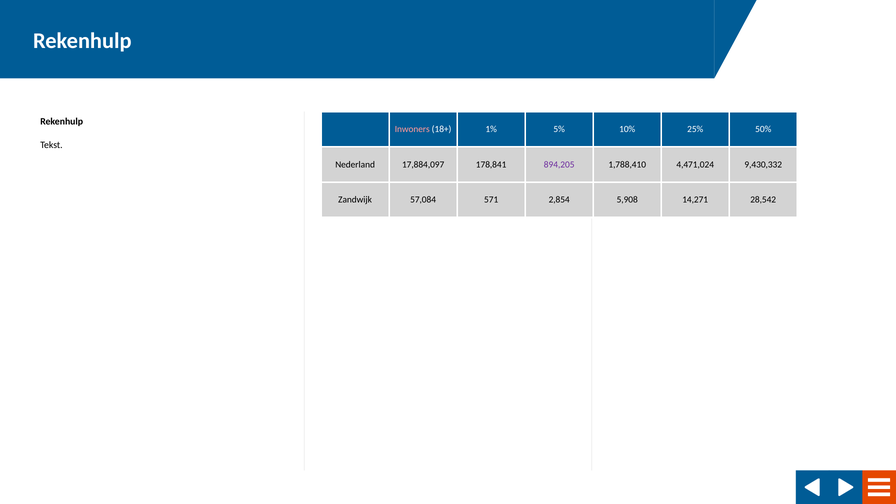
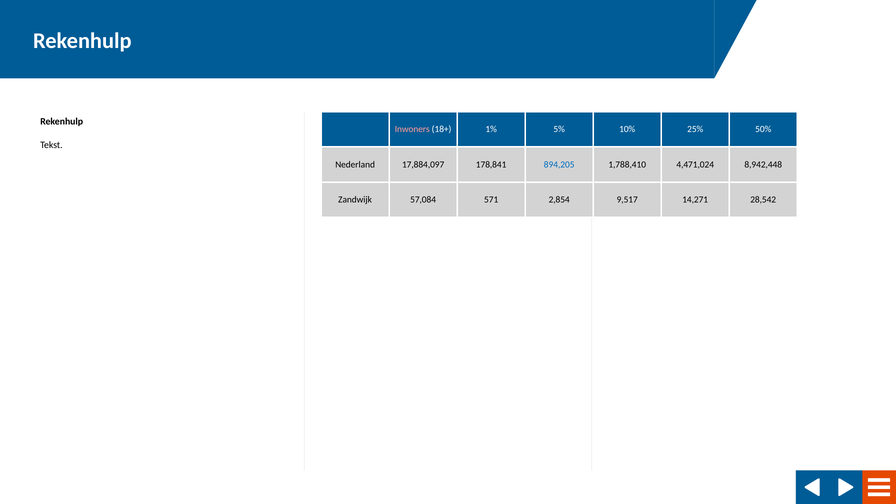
894,205 colour: purple -> blue
9,430,332: 9,430,332 -> 8,942,448
5,908: 5,908 -> 9,517
